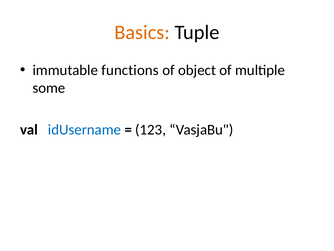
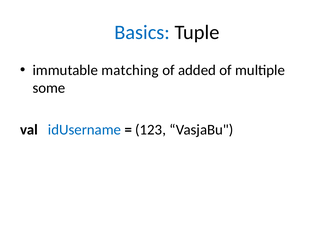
Basics colour: orange -> blue
functions: functions -> matching
object: object -> added
